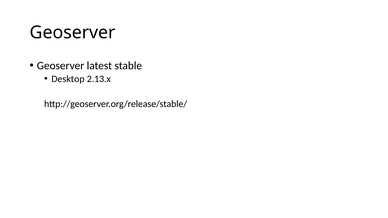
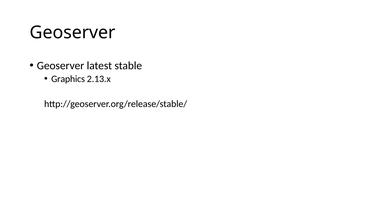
Desktop: Desktop -> Graphics
